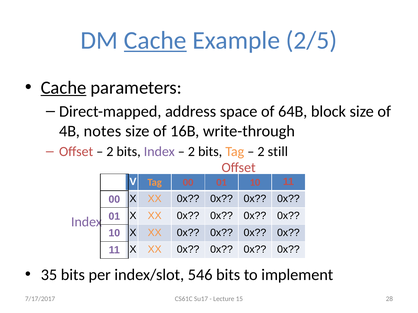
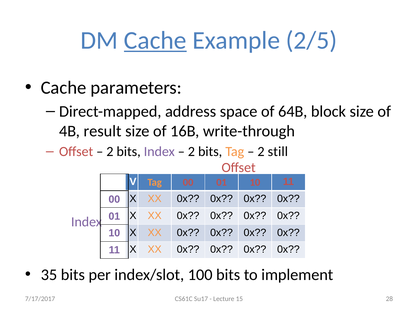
Cache at (64, 88) underline: present -> none
notes: notes -> result
546: 546 -> 100
